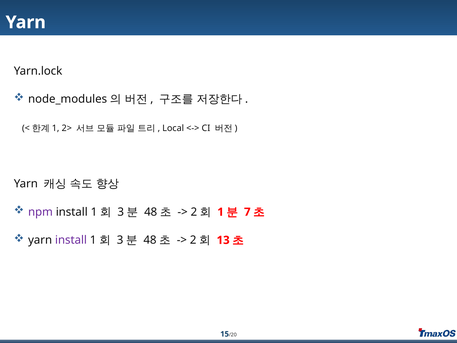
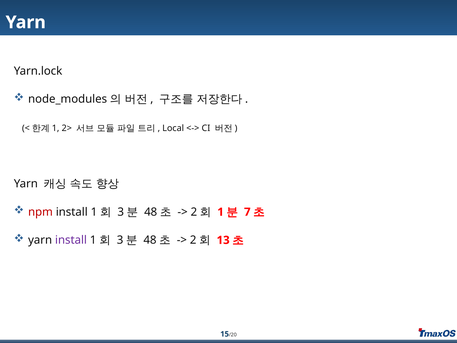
npm colour: purple -> red
